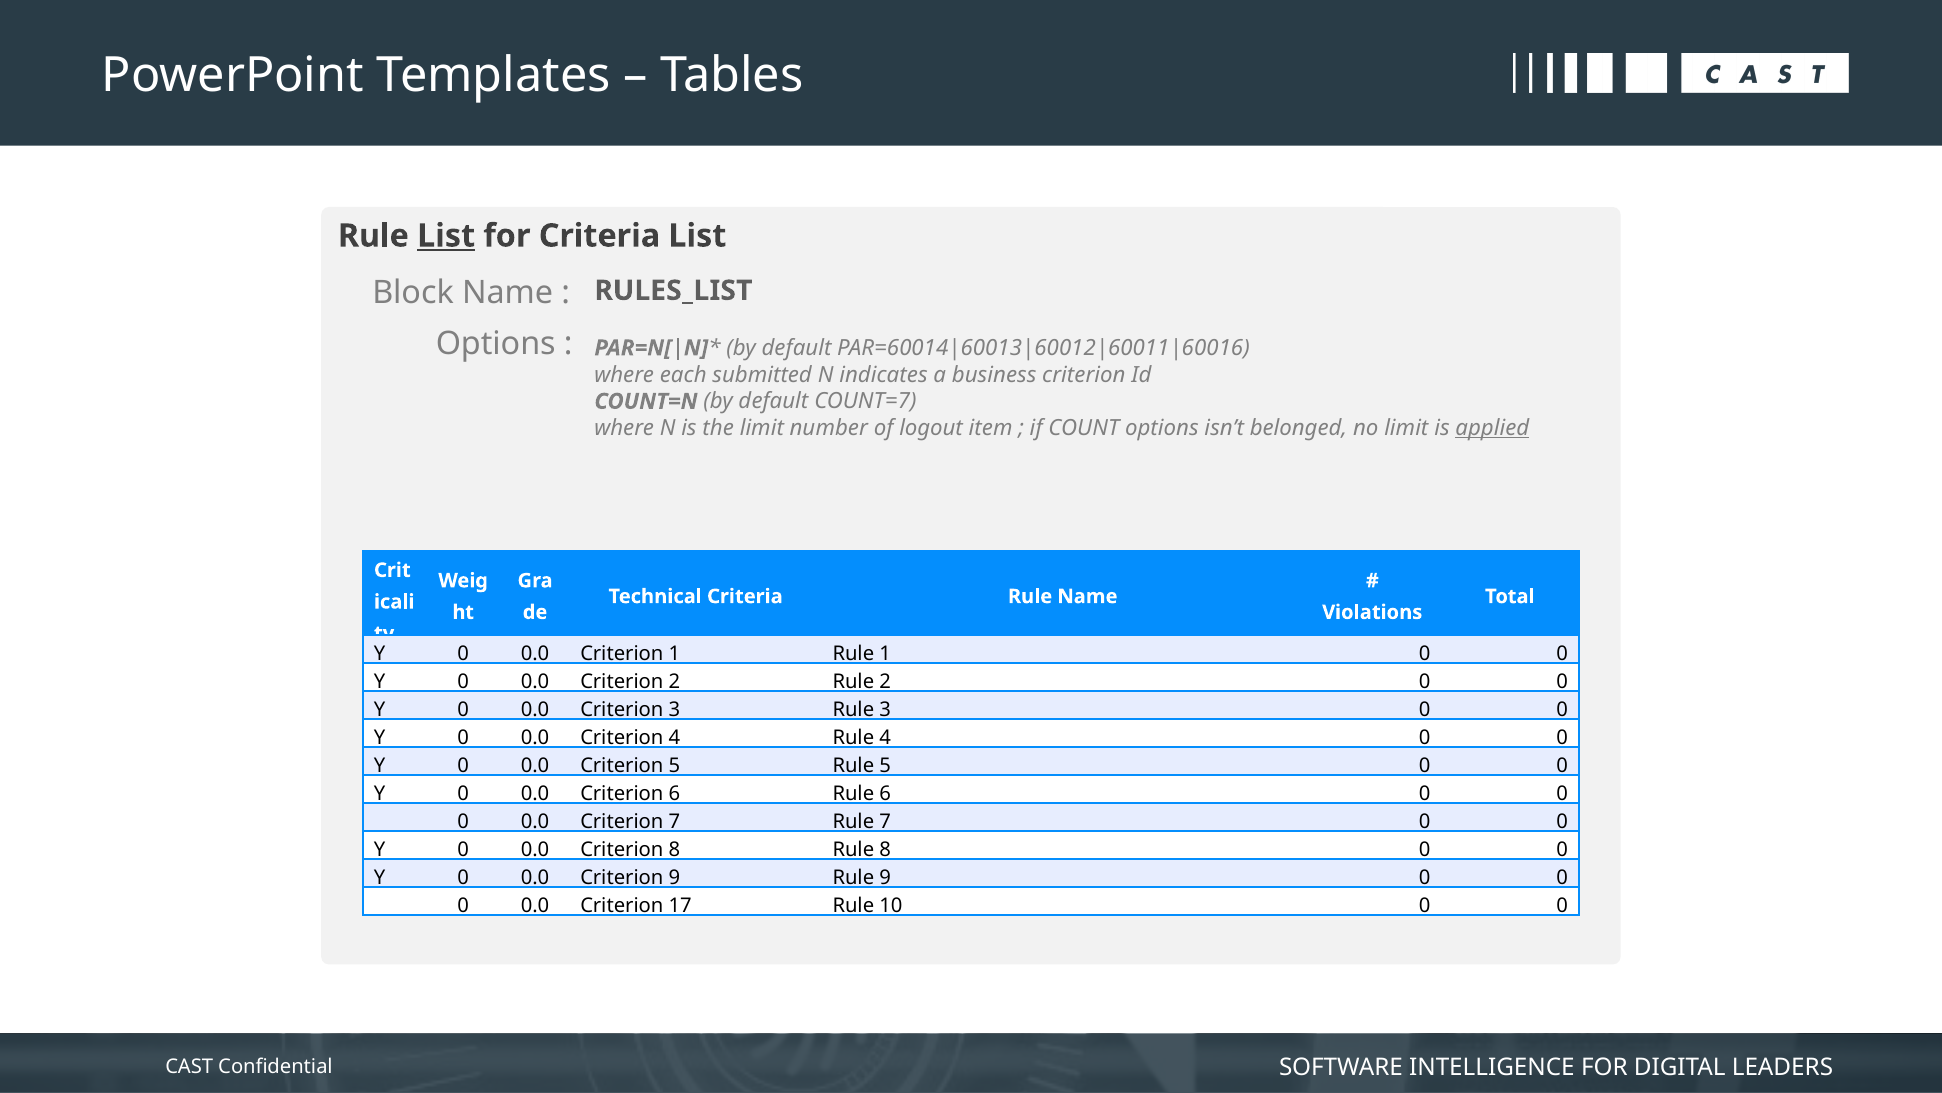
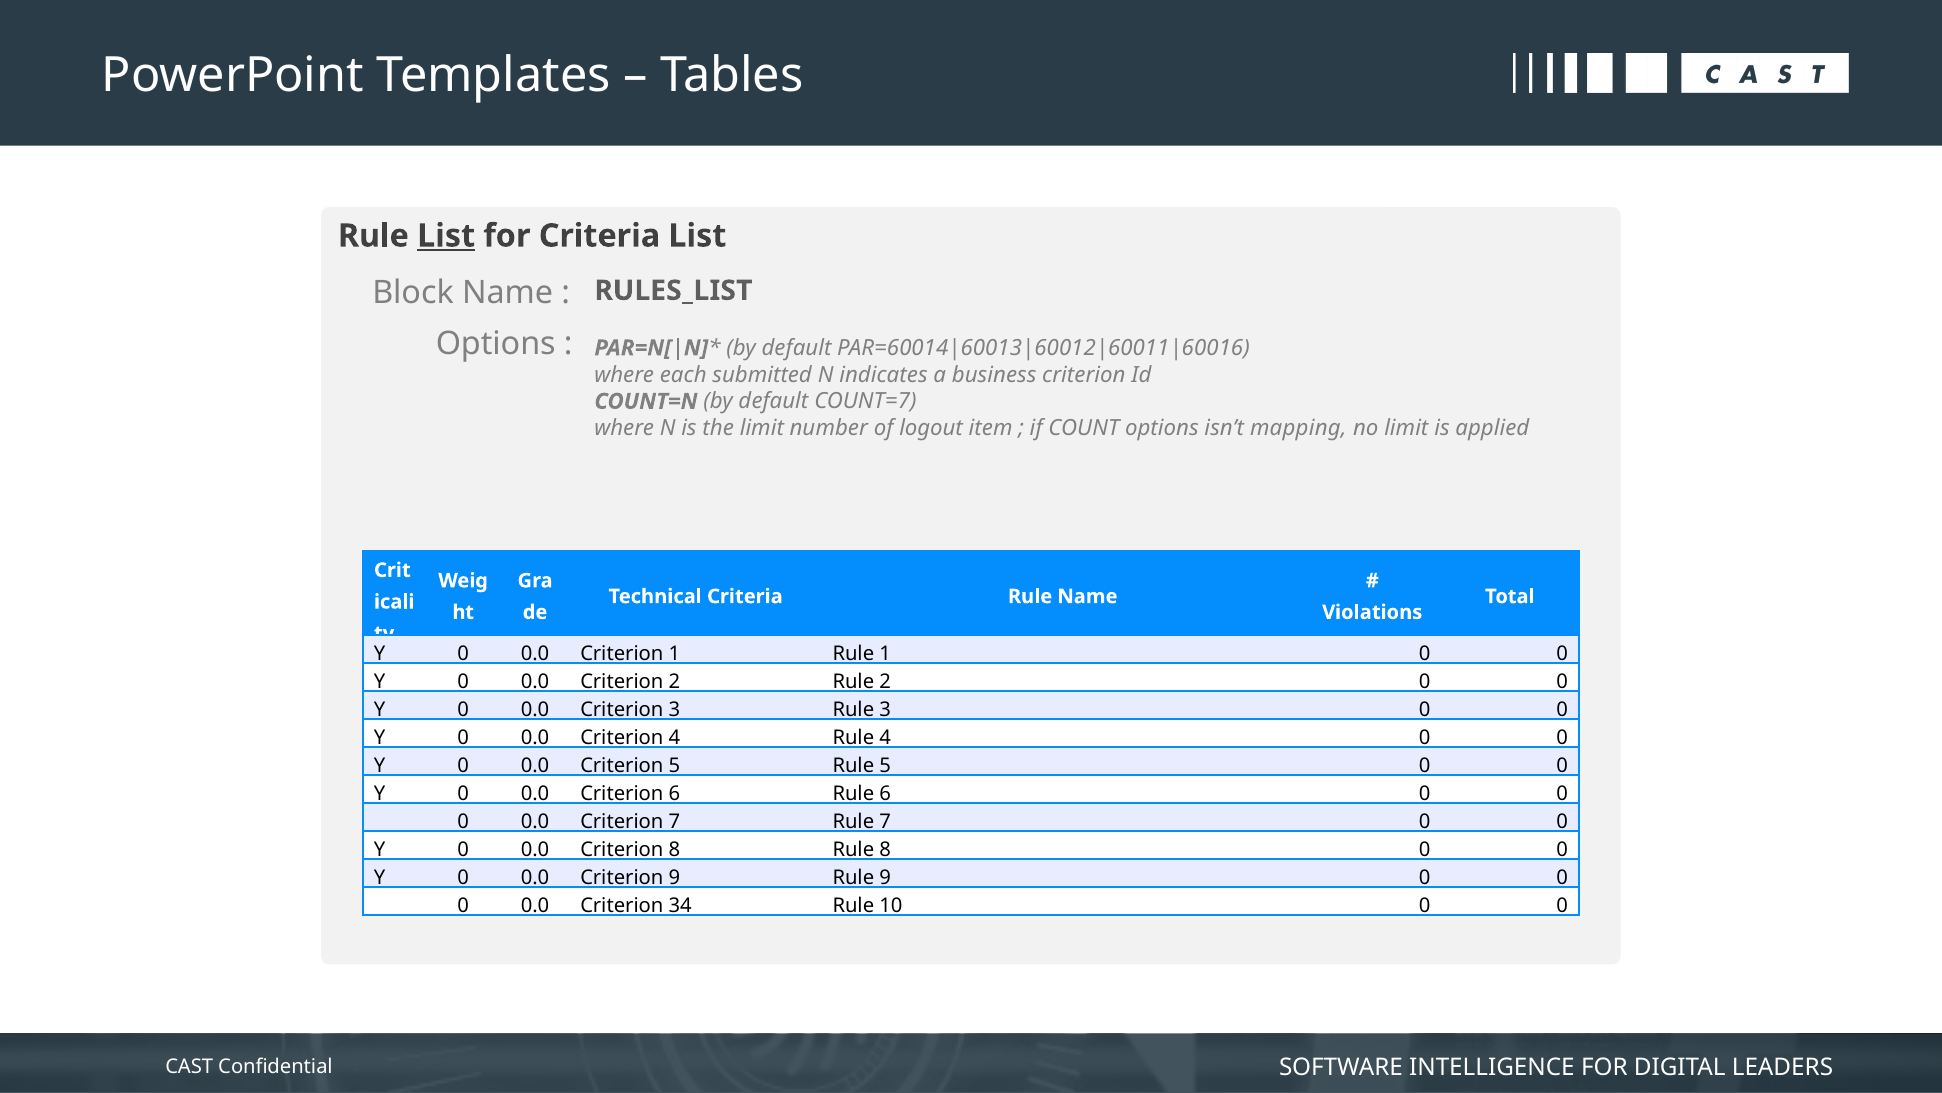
belonged: belonged -> mapping
applied underline: present -> none
17: 17 -> 34
